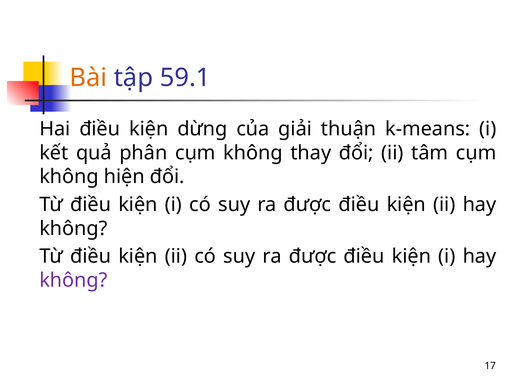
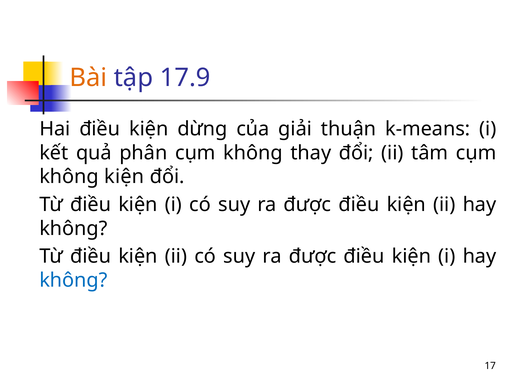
59.1: 59.1 -> 17.9
không hiện: hiện -> kiện
không at (73, 280) colour: purple -> blue
